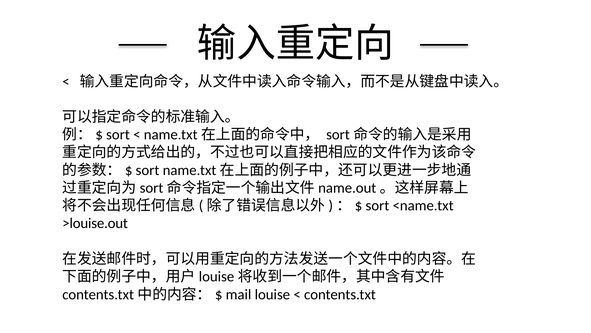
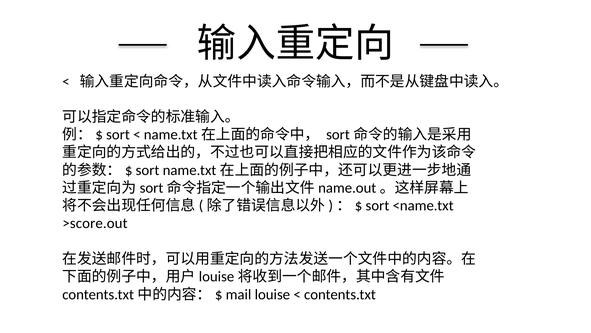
>louise.out: >louise.out -> >score.out
